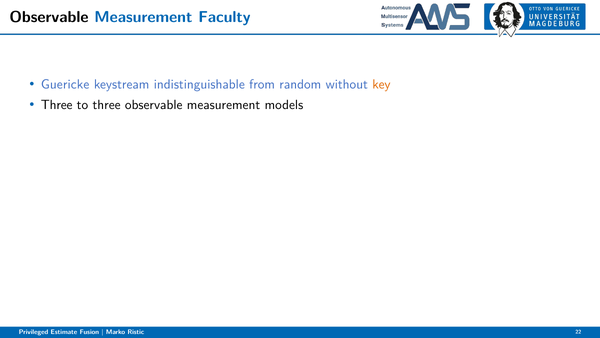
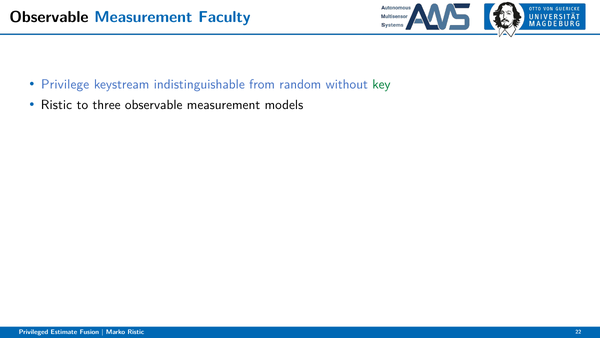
Guericke: Guericke -> Privilege
key colour: orange -> green
Three at (57, 105): Three -> Ristic
